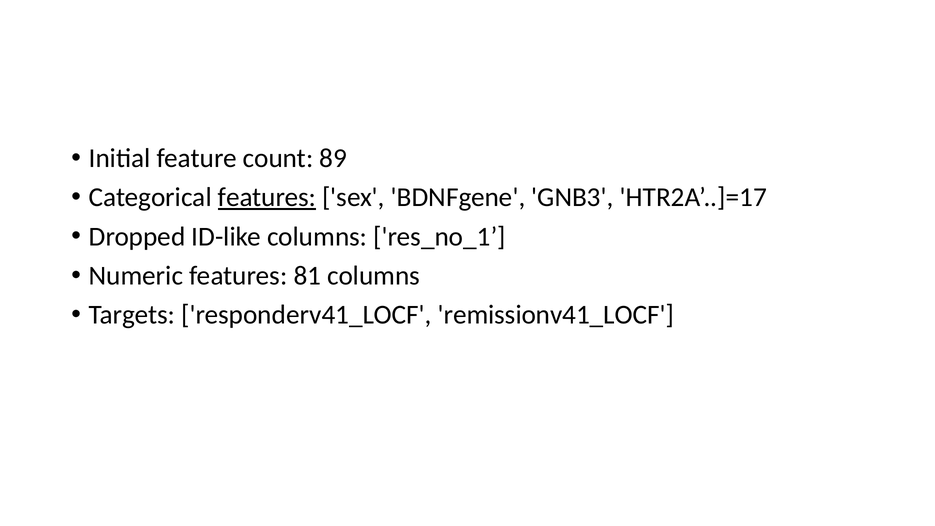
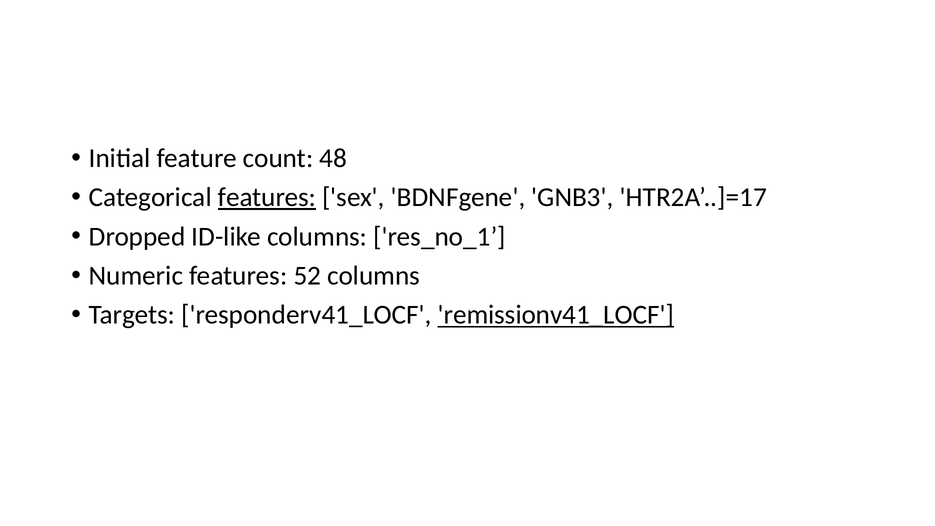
89: 89 -> 48
81: 81 -> 52
remissionv41_LOCF underline: none -> present
